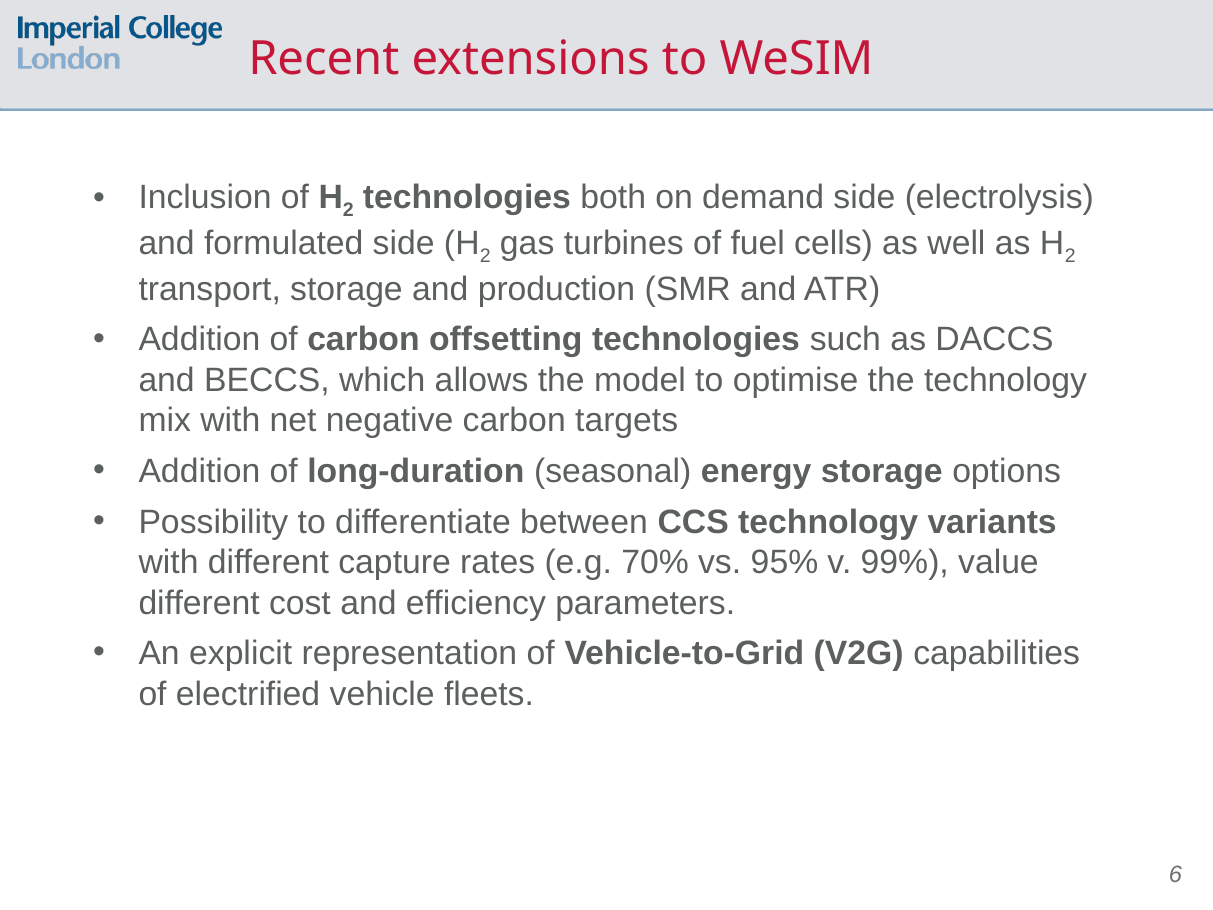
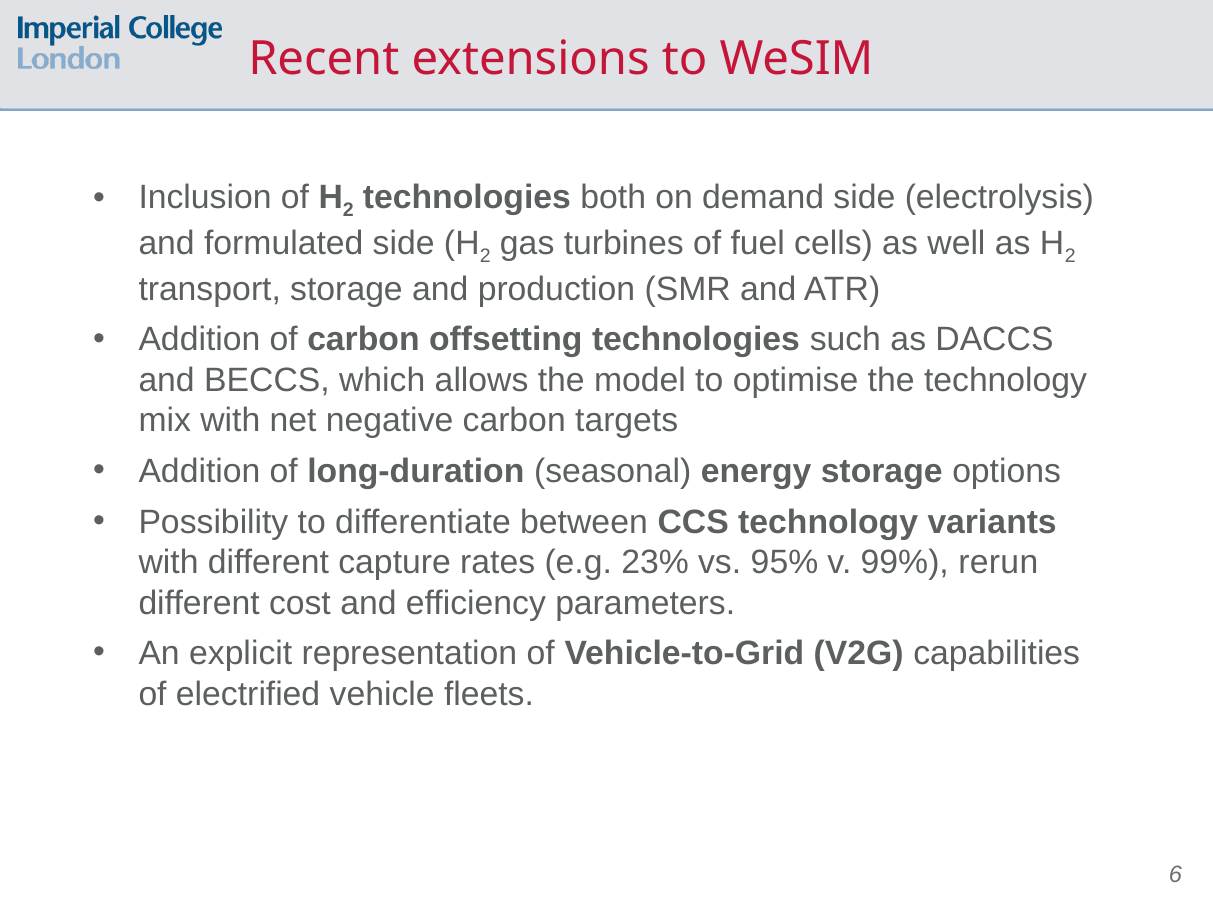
70%: 70% -> 23%
value: value -> rerun
